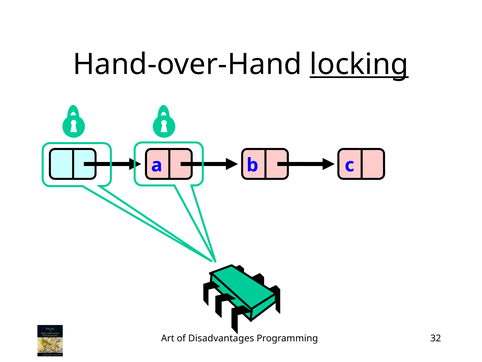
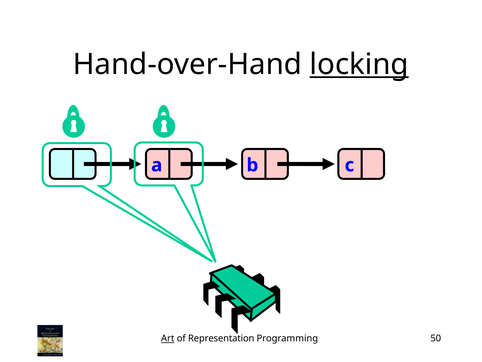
Art underline: none -> present
Disadvantages: Disadvantages -> Representation
32: 32 -> 50
